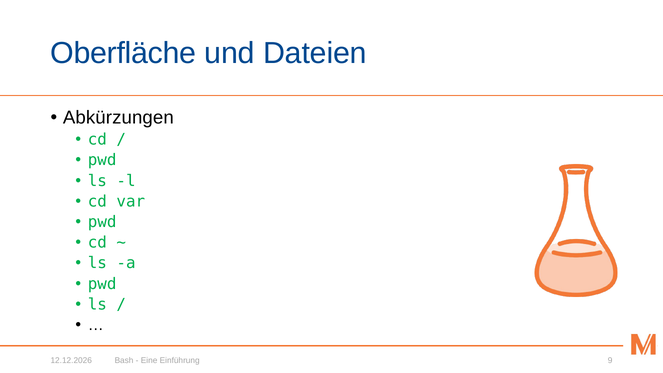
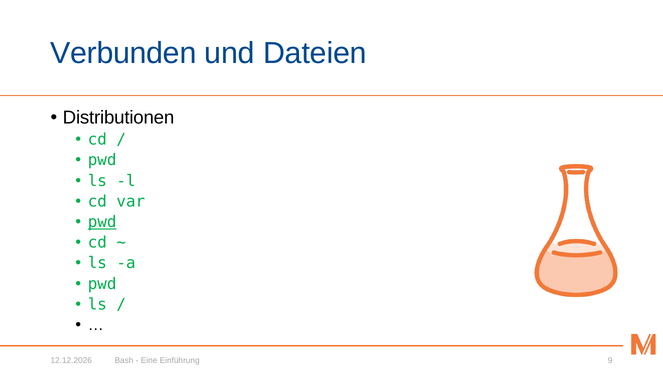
Oberfläche: Oberfläche -> Verbunden
Abkürzungen: Abkürzungen -> Distributionen
pwd at (102, 222) underline: none -> present
